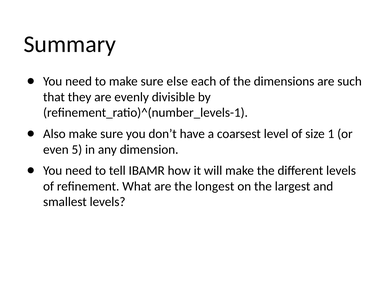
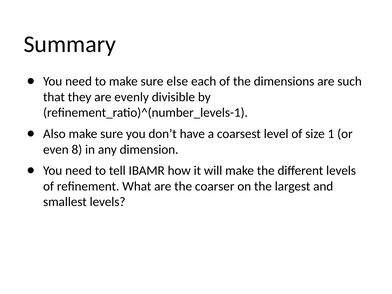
5: 5 -> 8
longest: longest -> coarser
